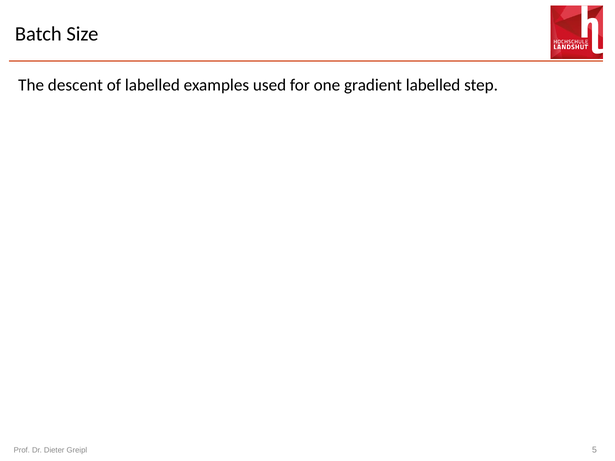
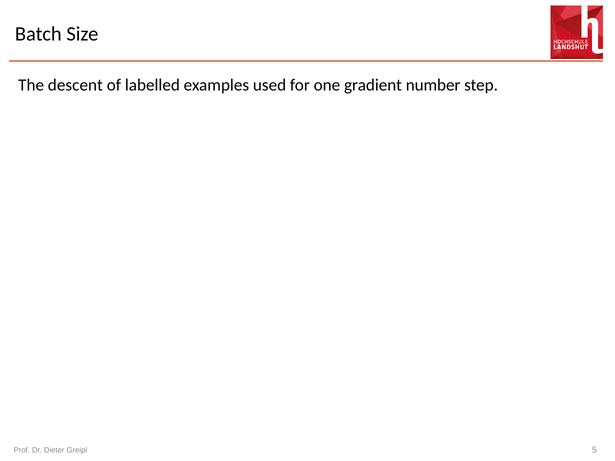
gradient labelled: labelled -> number
